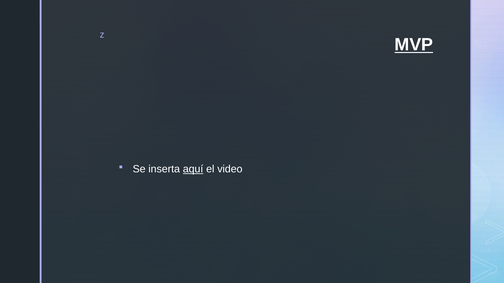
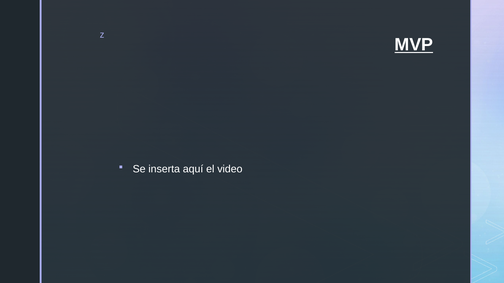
aquí underline: present -> none
